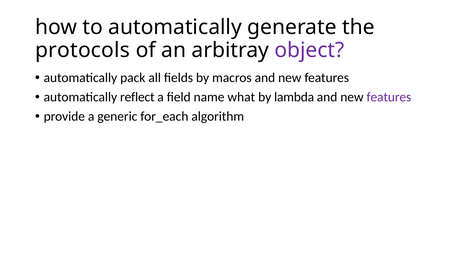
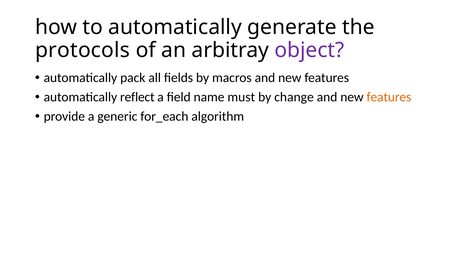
what: what -> must
lambda: lambda -> change
features at (389, 97) colour: purple -> orange
